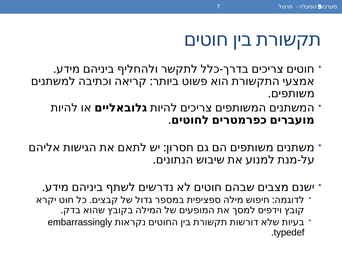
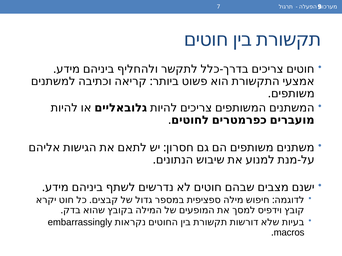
typedef: typedef -> macros
